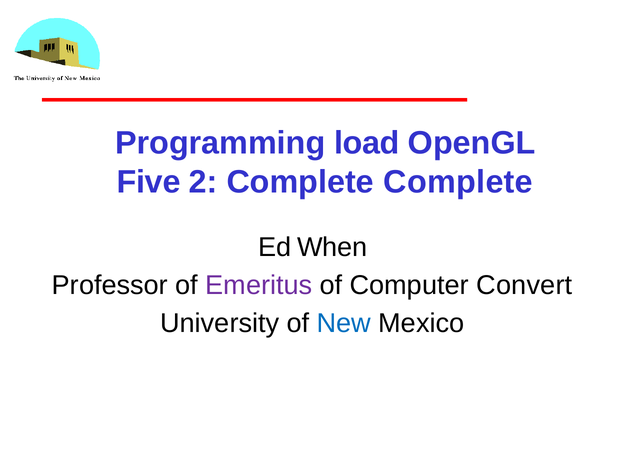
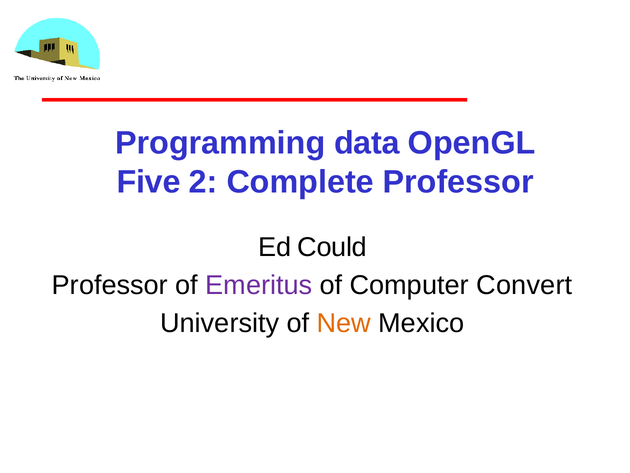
load: load -> data
Complete Complete: Complete -> Professor
When: When -> Could
New colour: blue -> orange
